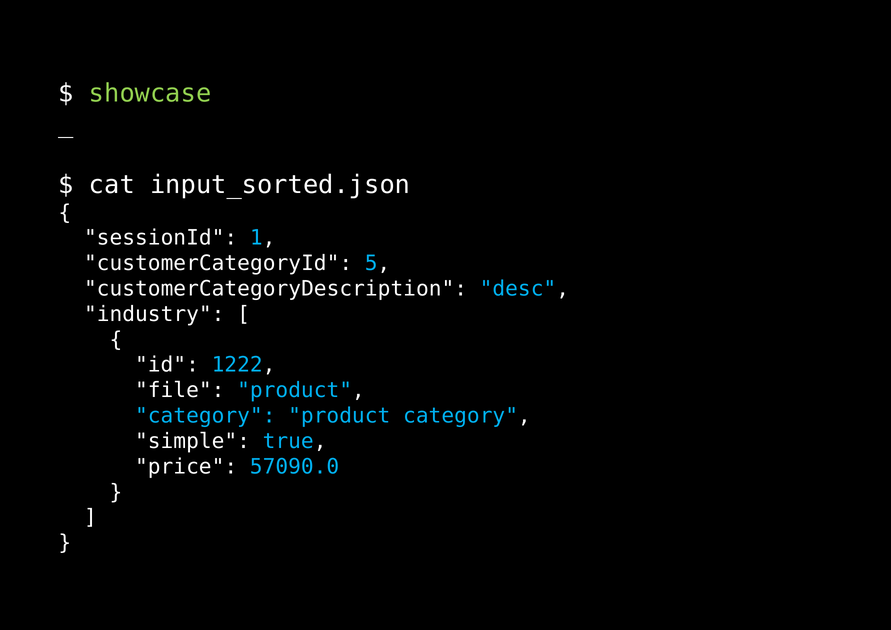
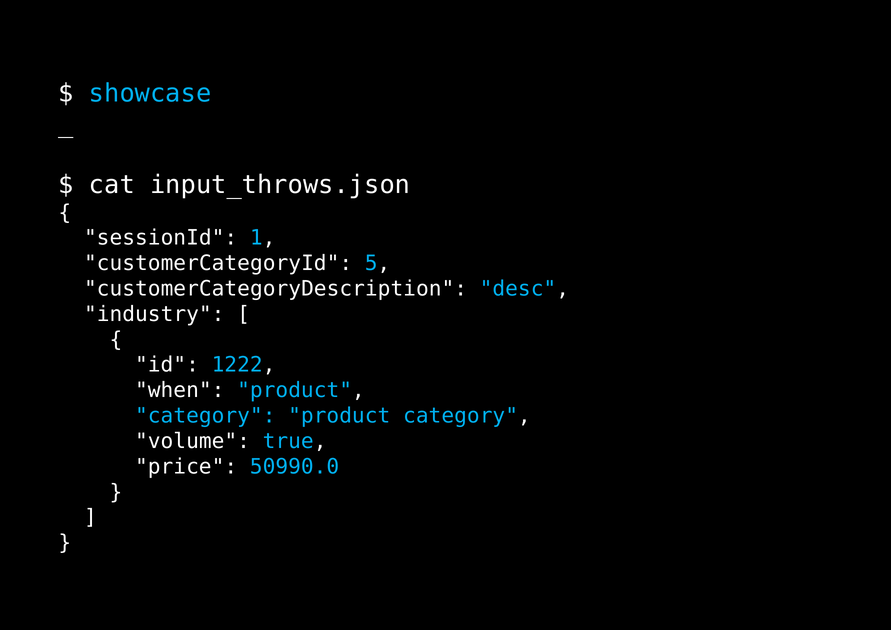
showcase colour: light green -> light blue
input_sorted.json: input_sorted.json -> input_throws.json
file: file -> when
simple: simple -> volume
57090.0: 57090.0 -> 50990.0
